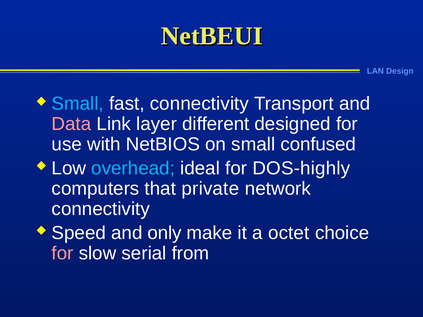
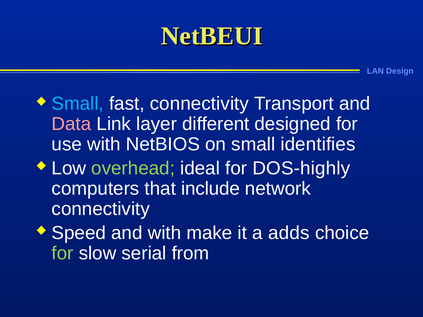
confused: confused -> identifies
overhead colour: light blue -> light green
private: private -> include
and only: only -> with
octet: octet -> adds
for at (63, 253) colour: pink -> light green
